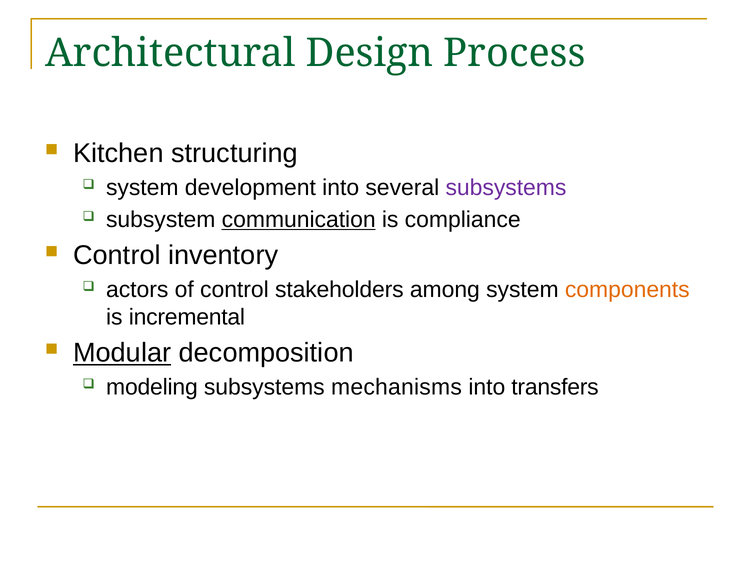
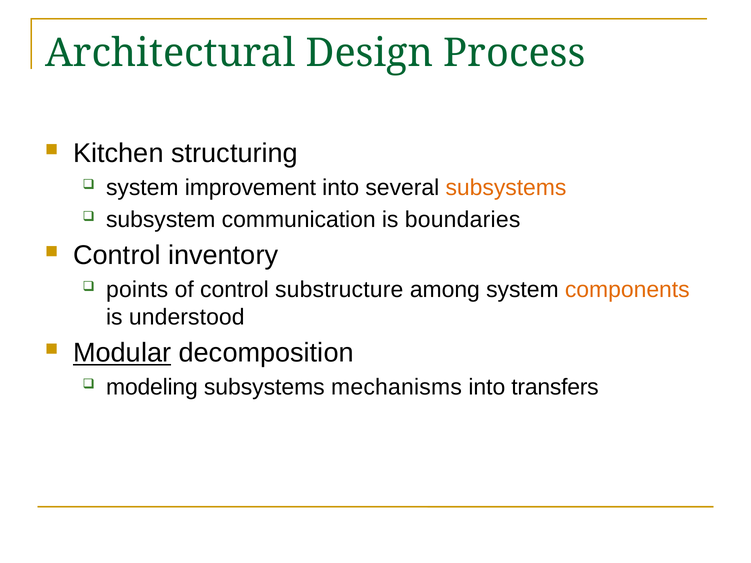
development: development -> improvement
subsystems at (506, 188) colour: purple -> orange
communication underline: present -> none
compliance: compliance -> boundaries
actors: actors -> points
stakeholders: stakeholders -> substructure
incremental: incremental -> understood
